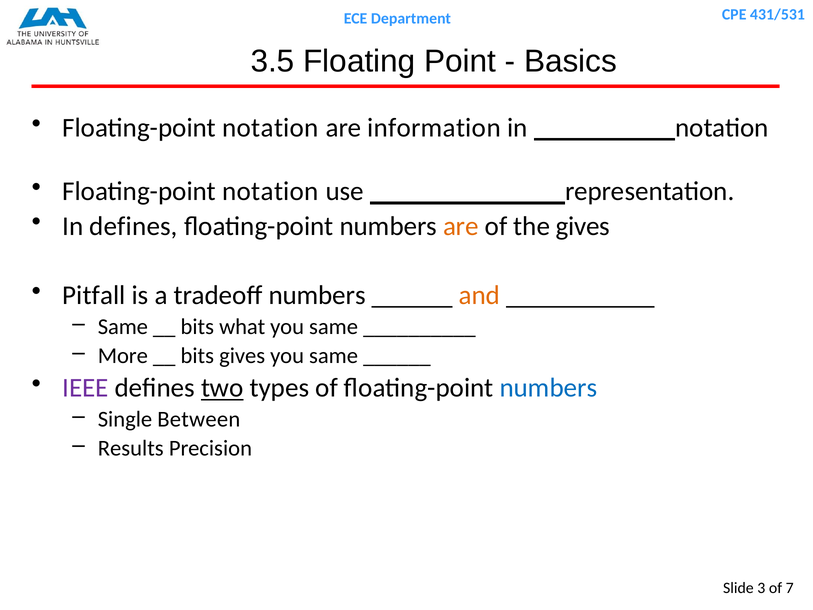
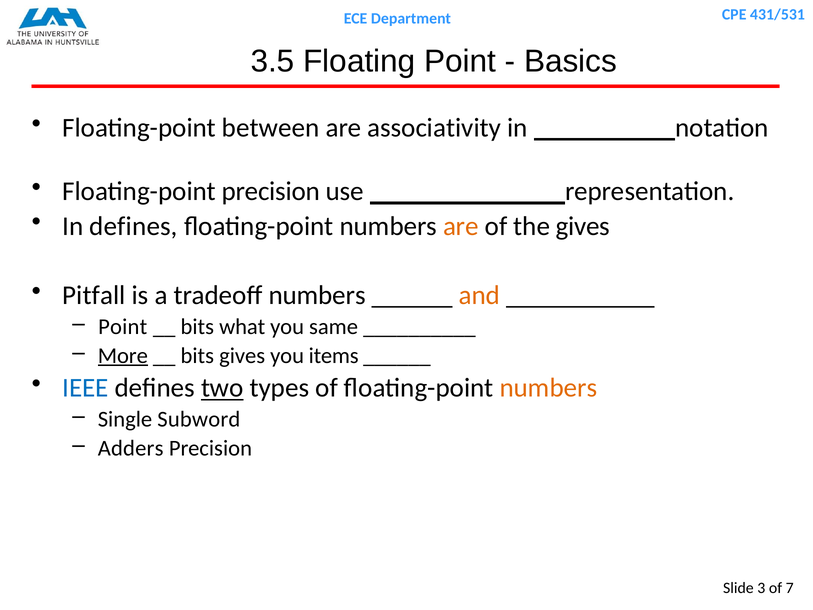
notation at (271, 128): notation -> between
information: information -> associativity
notation at (271, 191): notation -> precision
Same at (123, 327): Same -> Point
More underline: none -> present
gives you same: same -> items
IEEE colour: purple -> blue
numbers at (548, 388) colour: blue -> orange
Between: Between -> Subword
Results: Results -> Adders
